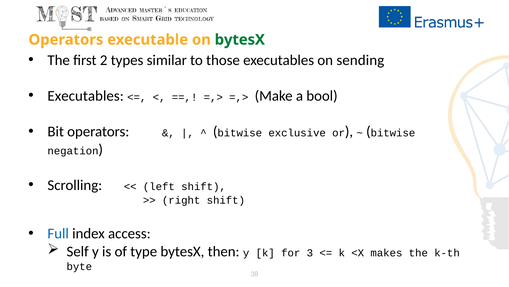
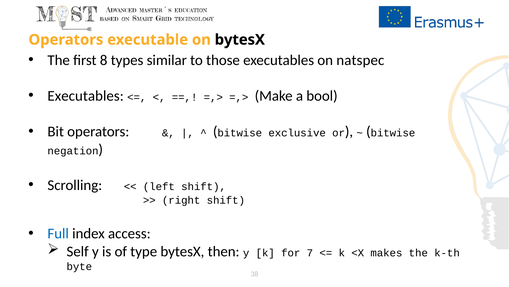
bytesX at (240, 40) colour: green -> black
2: 2 -> 8
sending: sending -> natspec
3: 3 -> 7
